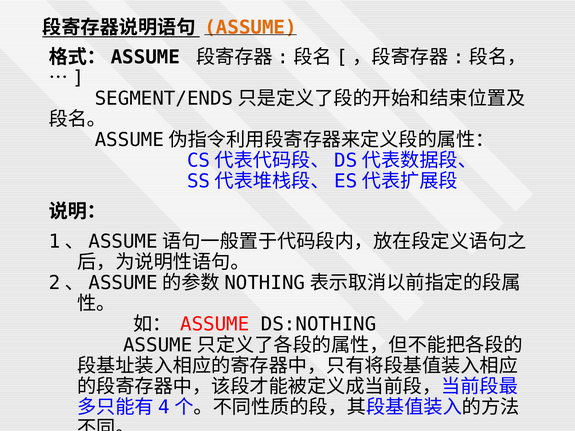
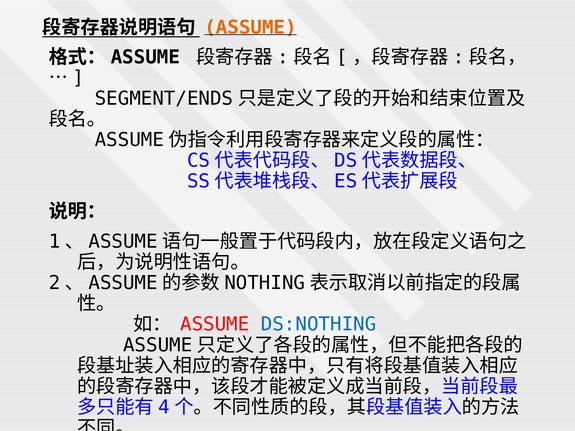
DS:NOTHING colour: black -> blue
